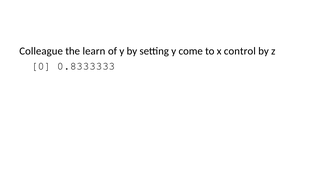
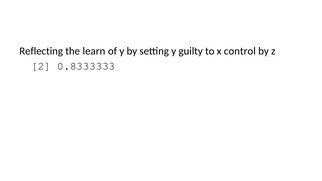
Colleague: Colleague -> Reflecting
come: come -> guilty
0: 0 -> 2
